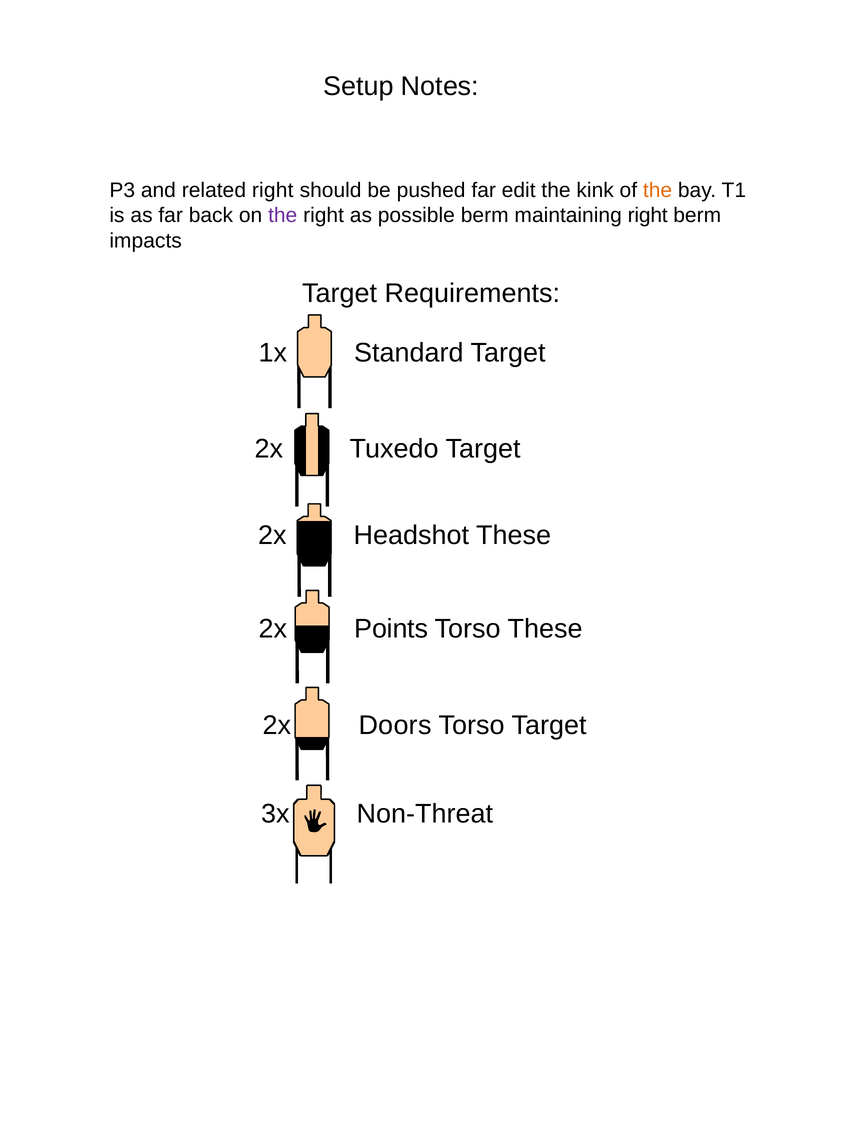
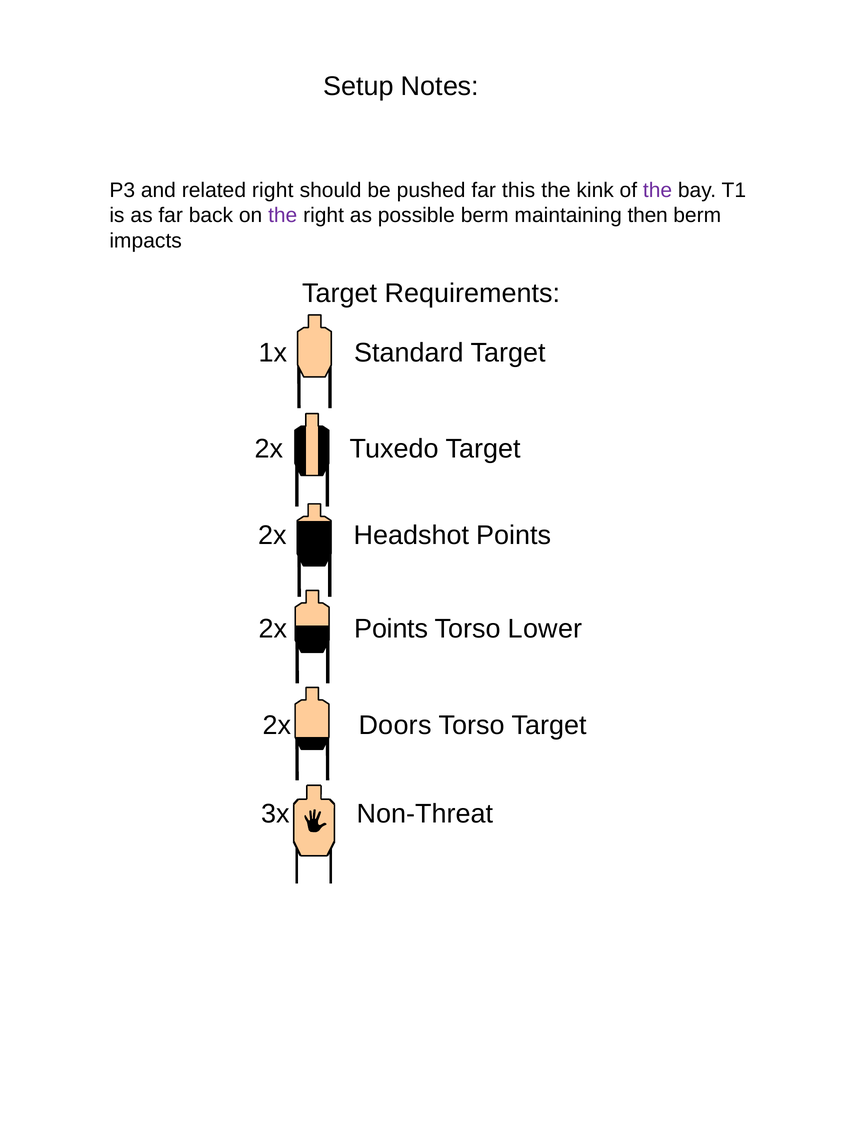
edit: edit -> this
the at (658, 190) colour: orange -> purple
maintaining right: right -> then
Headshot These: These -> Points
Torso These: These -> Lower
